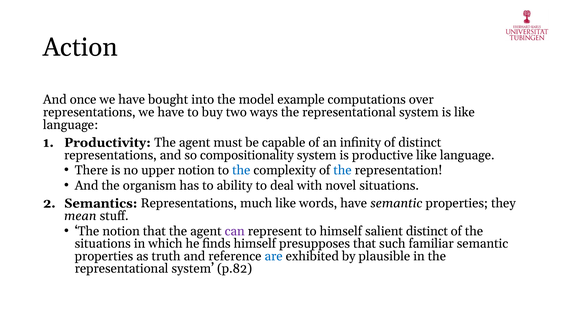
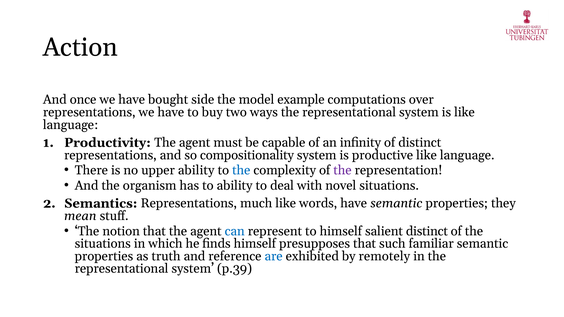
into: into -> side
upper notion: notion -> ability
the at (342, 170) colour: blue -> purple
can colour: purple -> blue
plausible: plausible -> remotely
p.82: p.82 -> p.39
